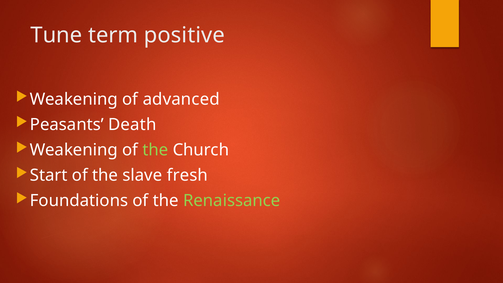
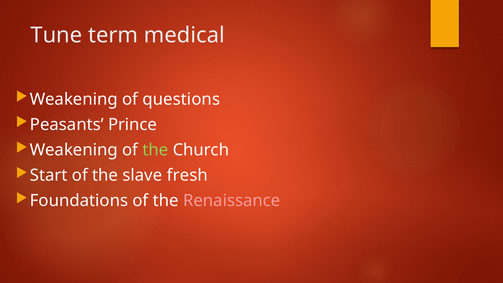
positive: positive -> medical
advanced: advanced -> questions
Death: Death -> Prince
Renaissance colour: light green -> pink
